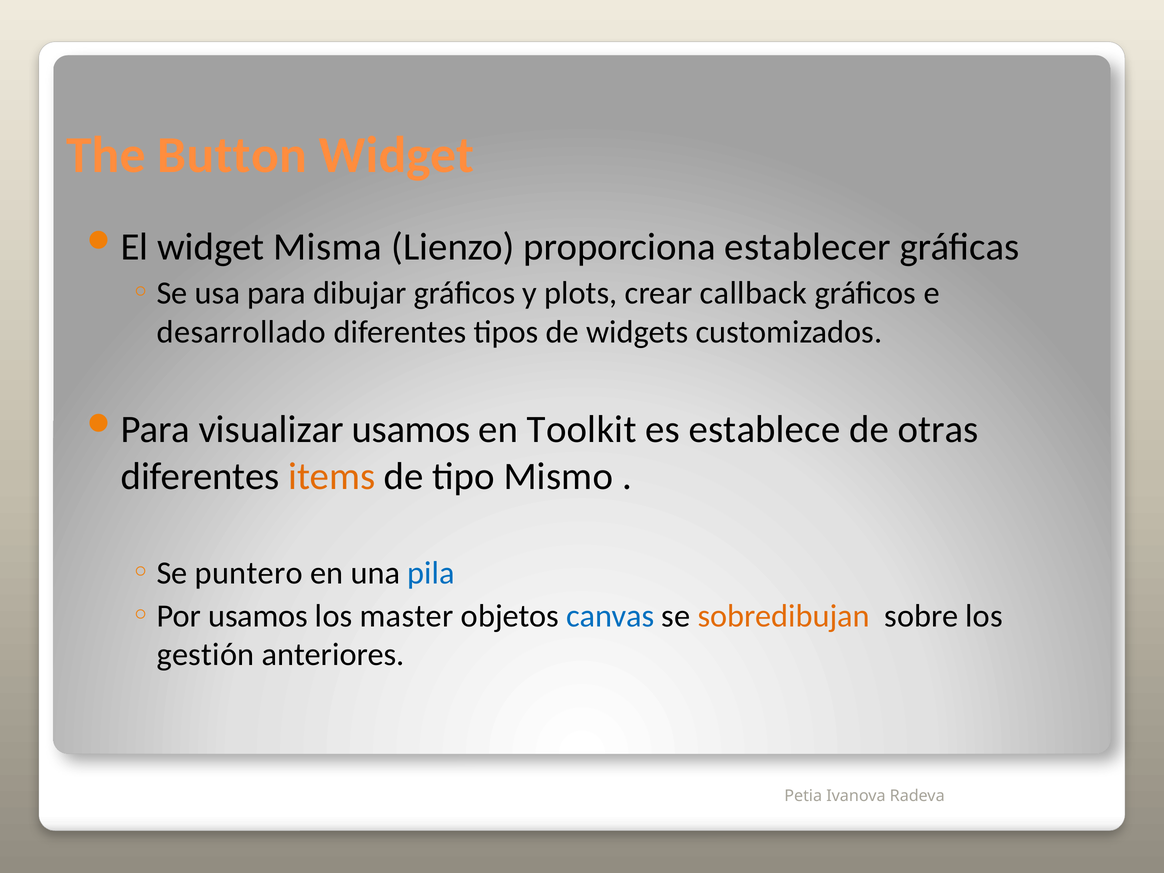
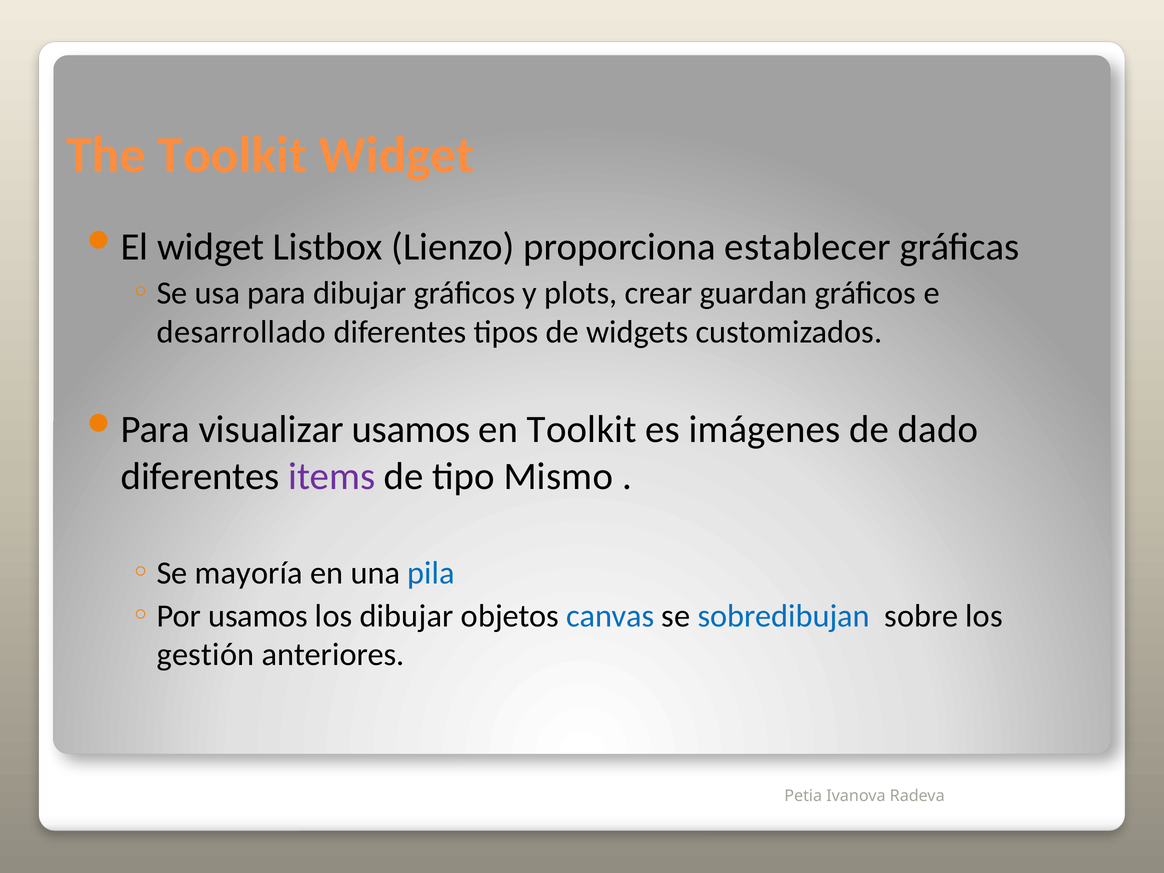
The Button: Button -> Toolkit
Misma: Misma -> Listbox
callback: callback -> guardan
establece: establece -> imágenes
otras: otras -> dado
items colour: orange -> purple
puntero: puntero -> mayoría
los master: master -> dibujar
sobredibujan colour: orange -> blue
